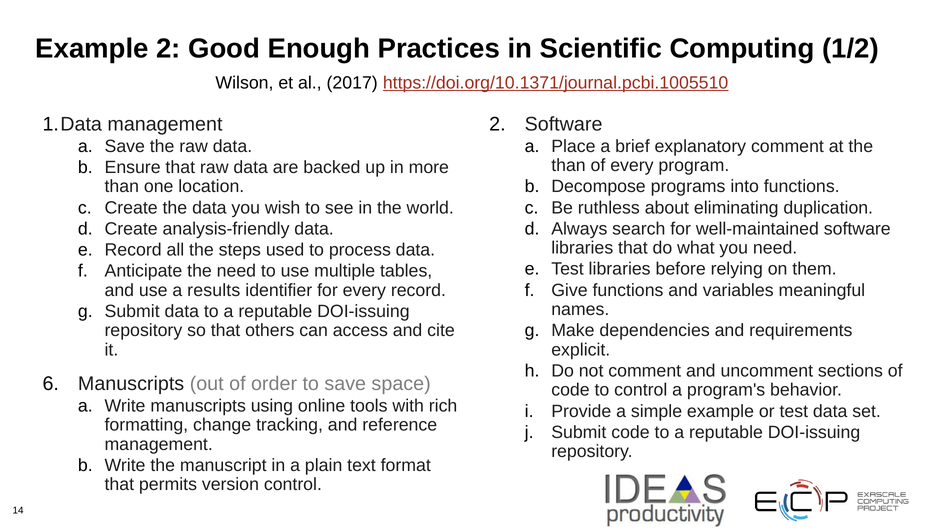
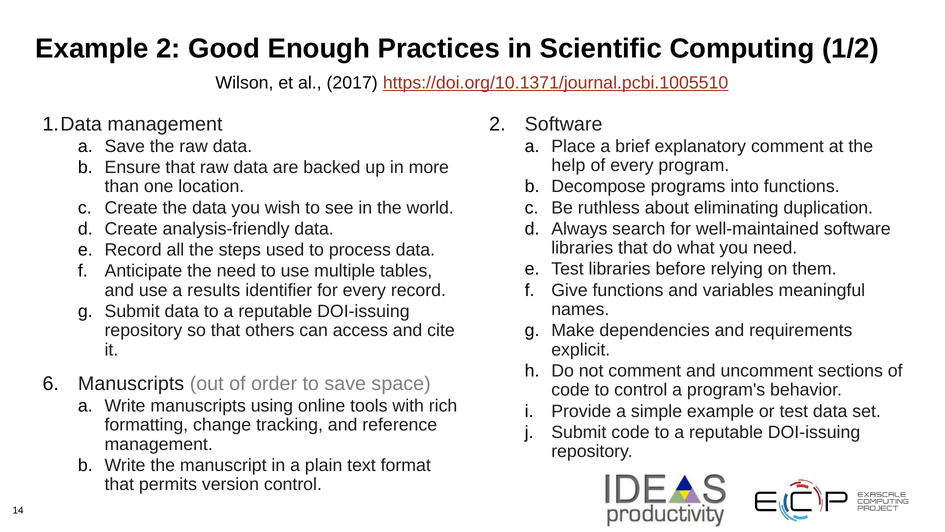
than at (569, 165): than -> help
